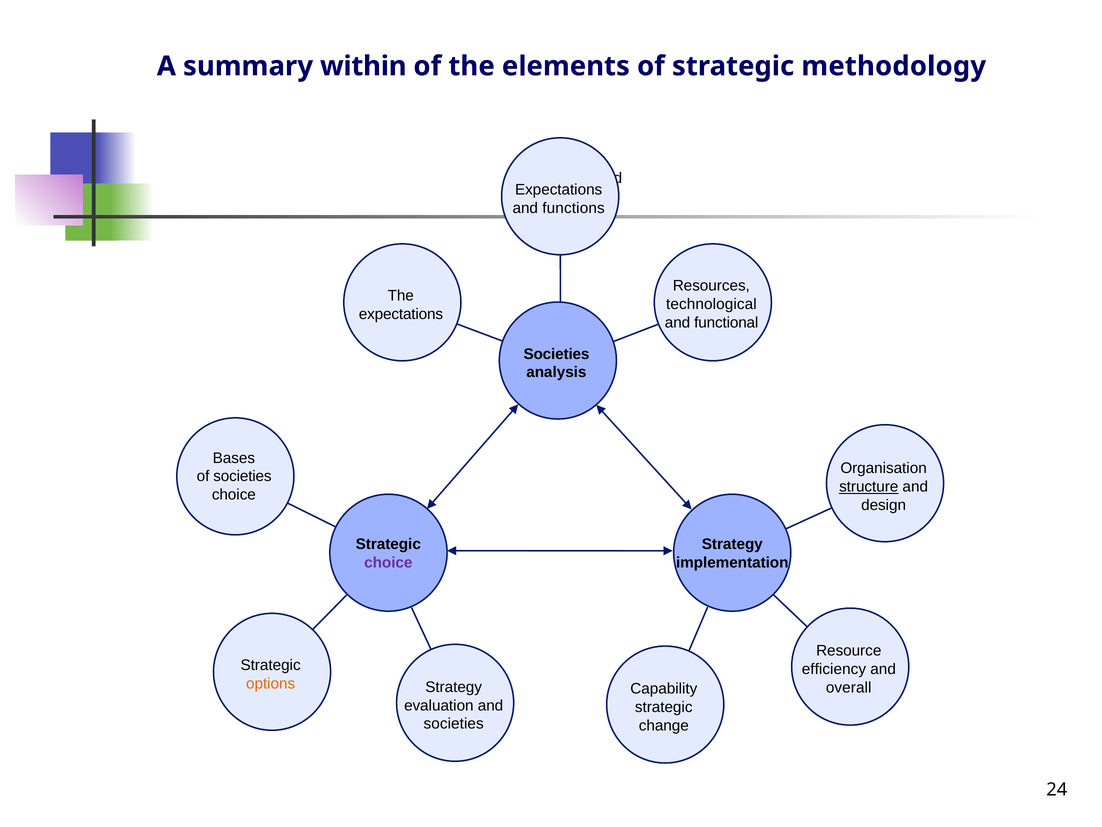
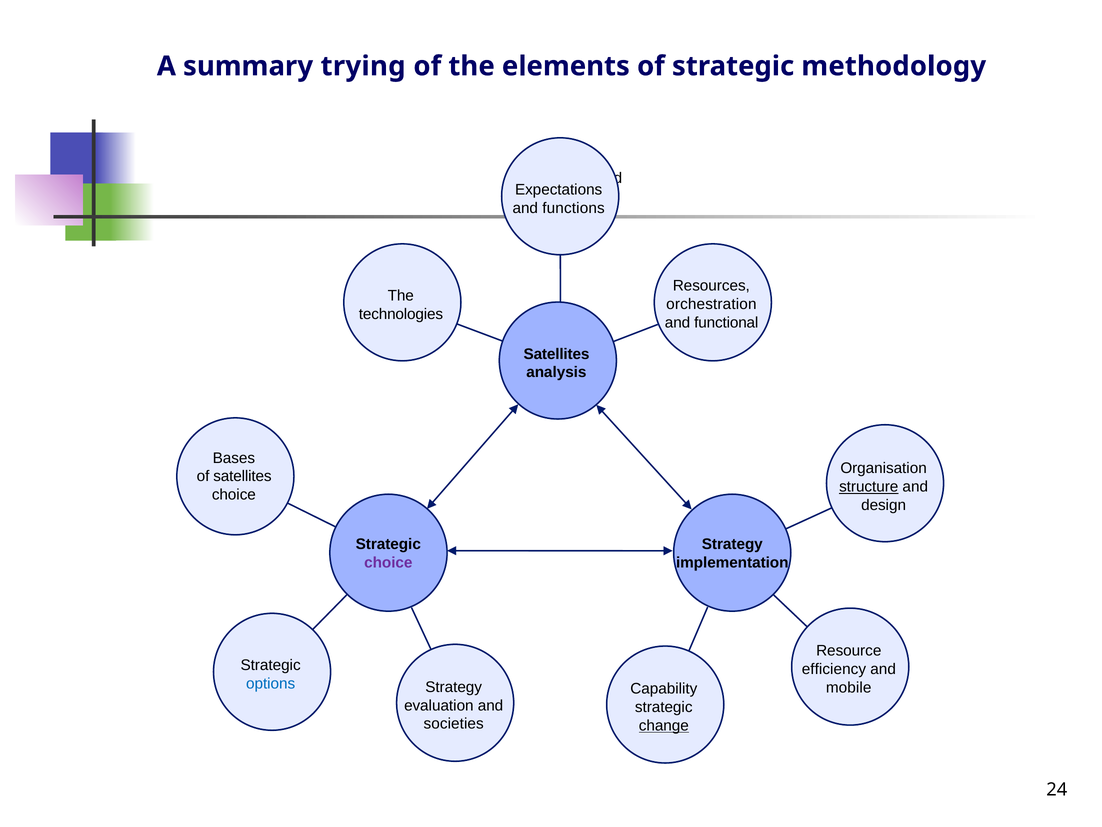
within: within -> trying
technological: technological -> orchestration
expectations at (401, 314): expectations -> technologies
Societies at (556, 354): Societies -> Satellites
of societies: societies -> satellites
options colour: orange -> blue
overall: overall -> mobile
change underline: none -> present
